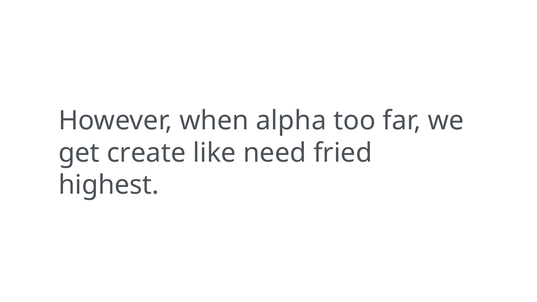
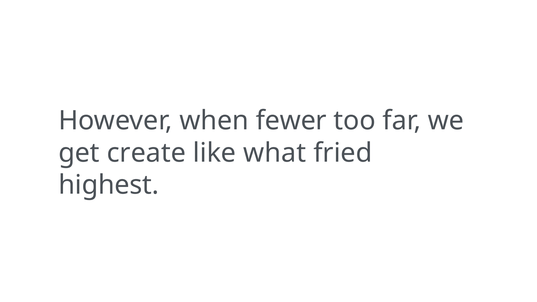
alpha: alpha -> fewer
need: need -> what
